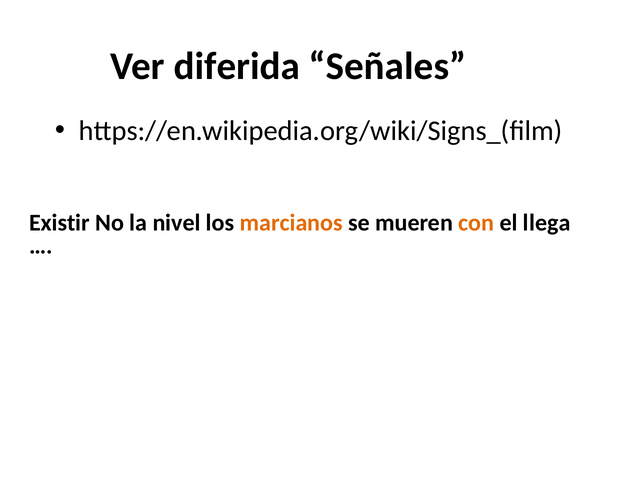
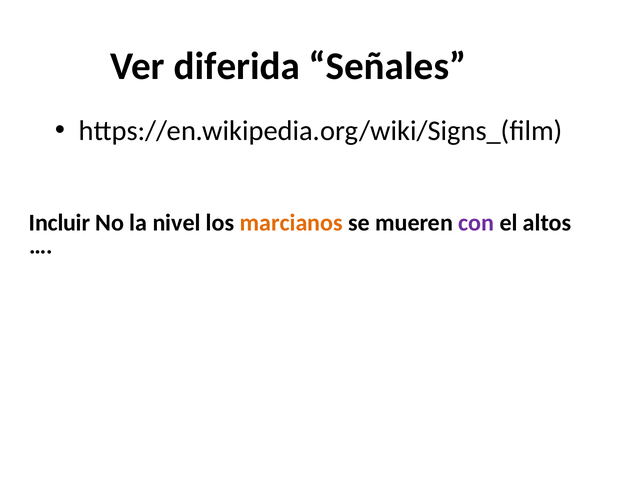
Existir: Existir -> Incluir
con colour: orange -> purple
llega: llega -> altos
